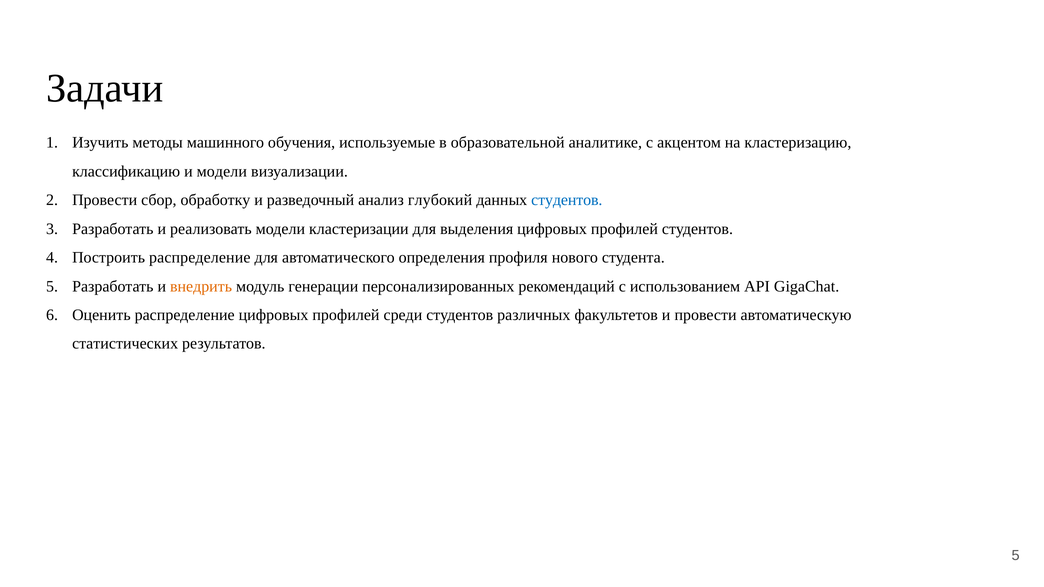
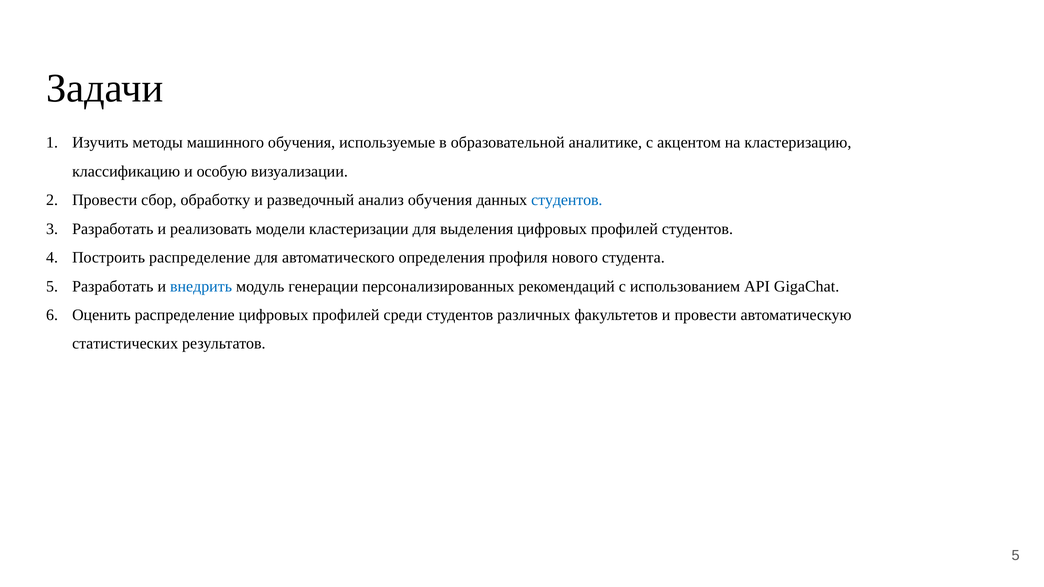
и модели: модели -> особую
анализ глубокий: глубокий -> обучения
внедрить colour: orange -> blue
